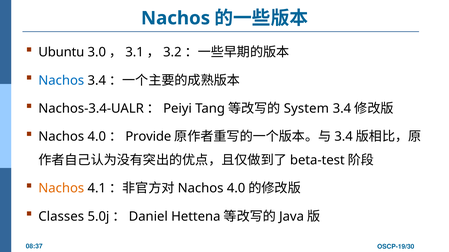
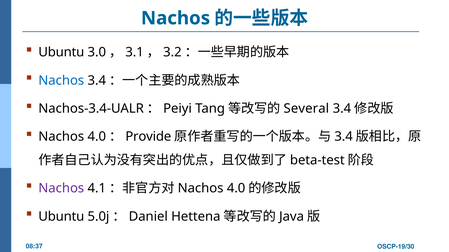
System: System -> Several
Nachos at (61, 189) colour: orange -> purple
Classes at (61, 217): Classes -> Ubuntu
